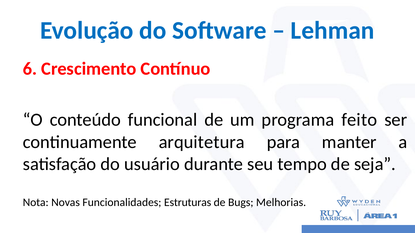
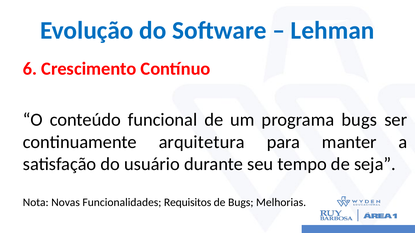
programa feito: feito -> bugs
Estruturas: Estruturas -> Requisitos
